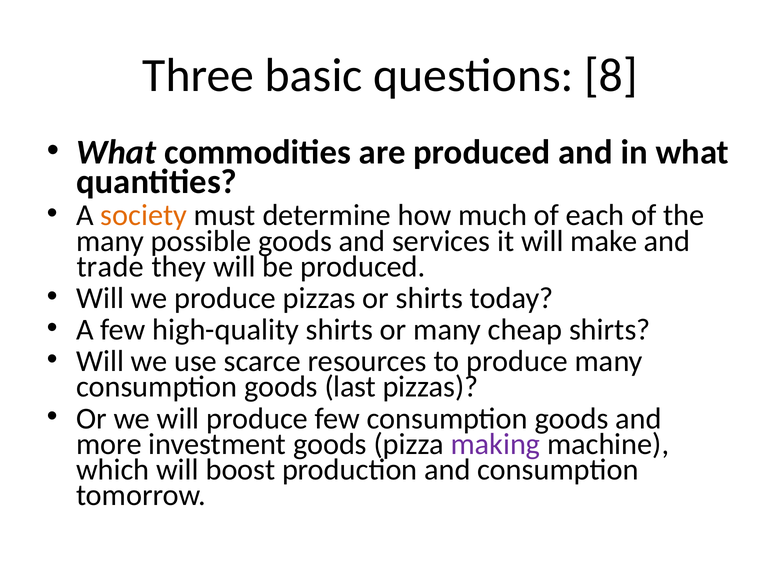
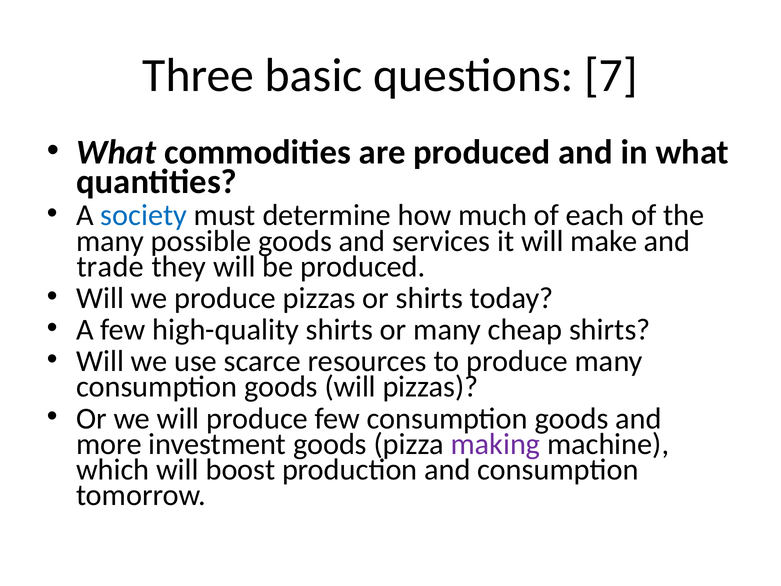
8: 8 -> 7
society colour: orange -> blue
goods last: last -> will
